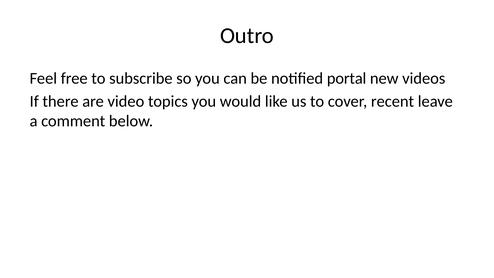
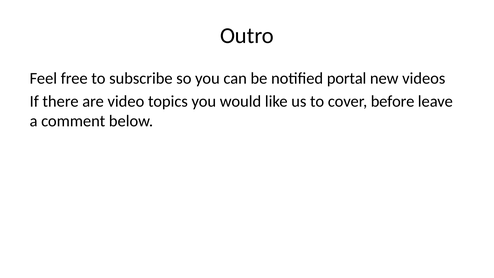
recent: recent -> before
